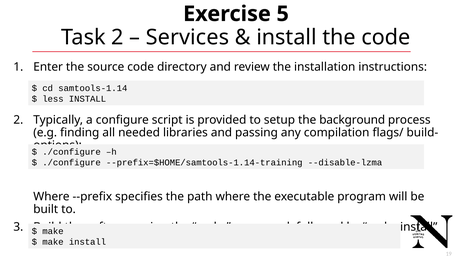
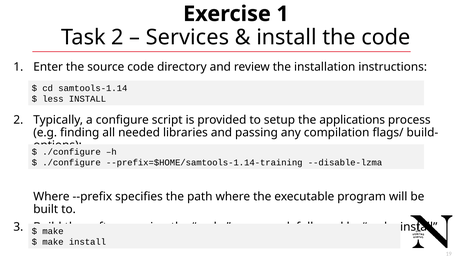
Exercise 5: 5 -> 1
background: background -> applications
